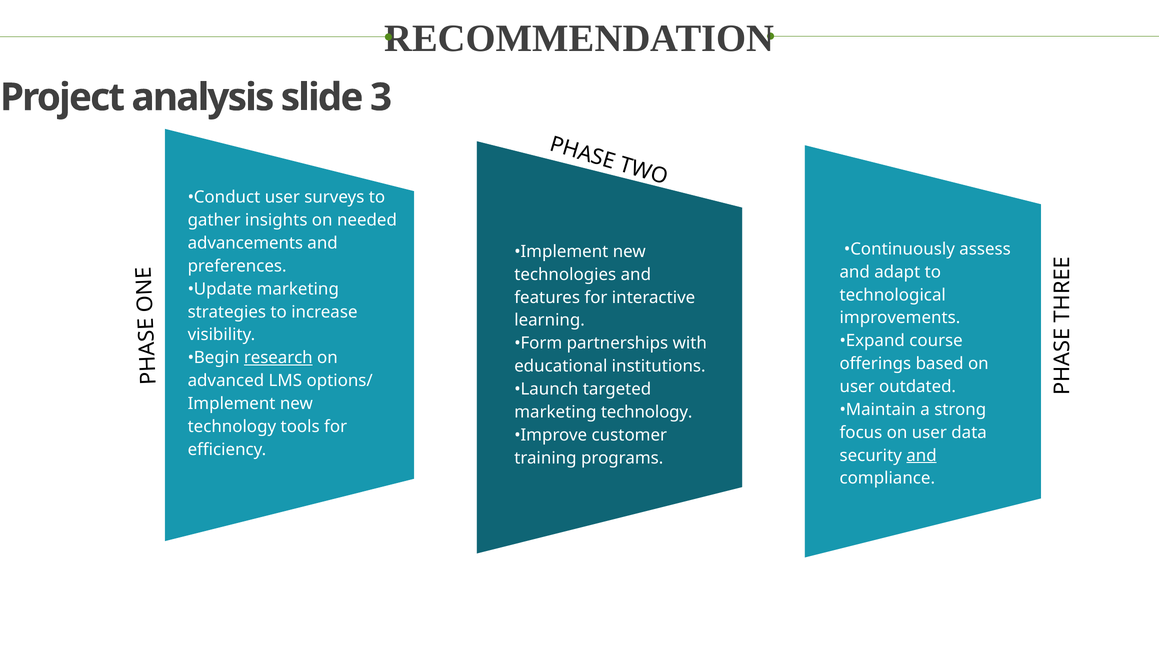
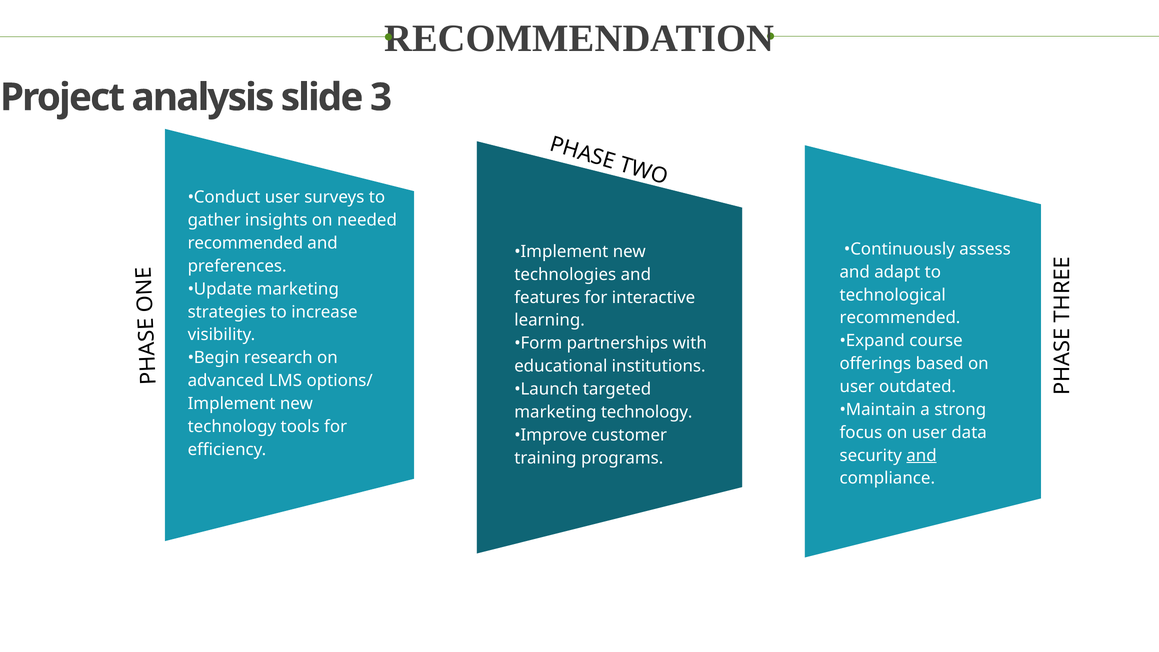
advancements at (245, 243): advancements -> recommended
improvements at (900, 318): improvements -> recommended
research underline: present -> none
